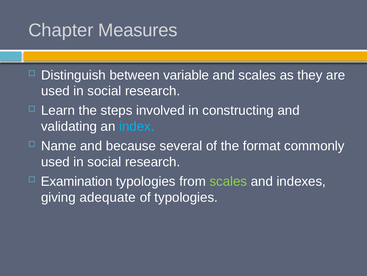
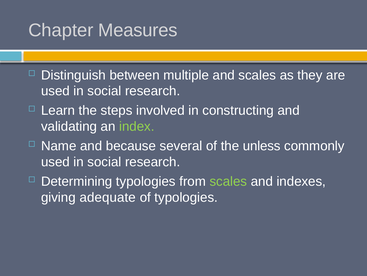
variable: variable -> multiple
index colour: light blue -> light green
format: format -> unless
Examination: Examination -> Determining
